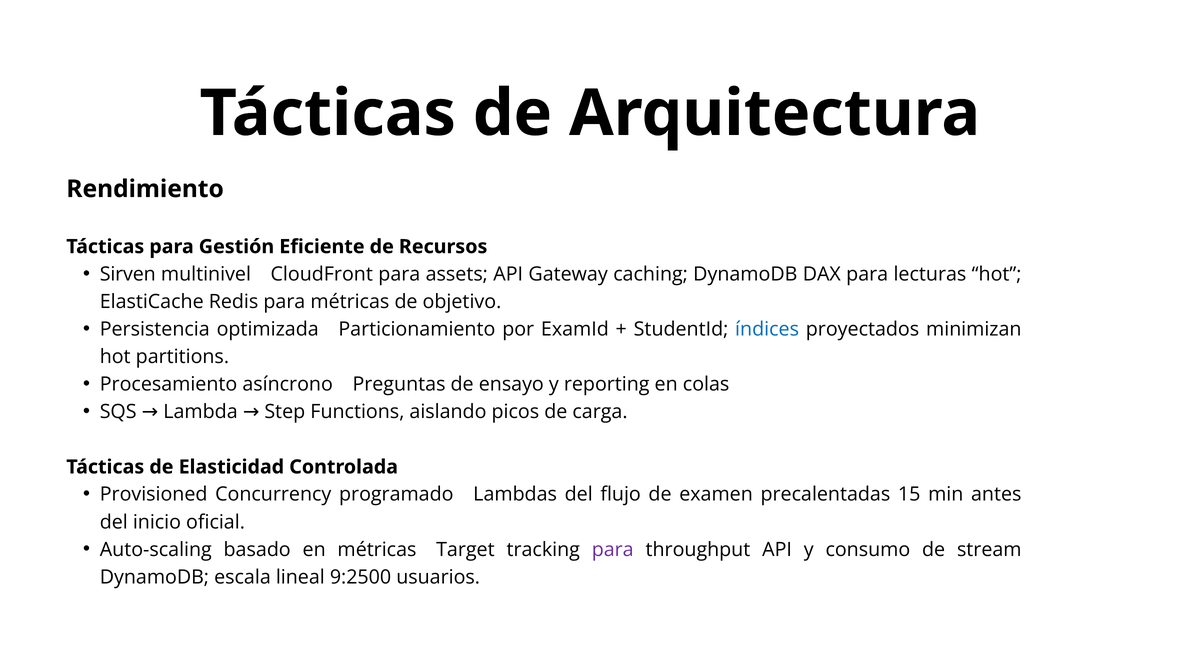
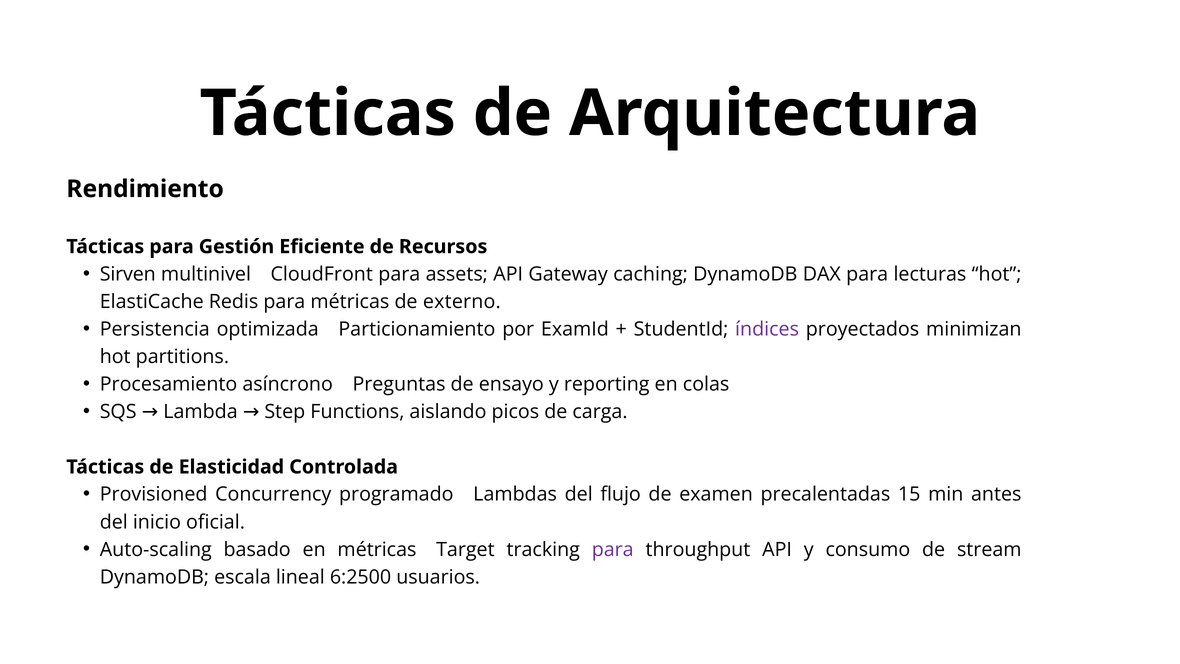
objetivo: objetivo -> externo
índices colour: blue -> purple
9:2500: 9:2500 -> 6:2500
